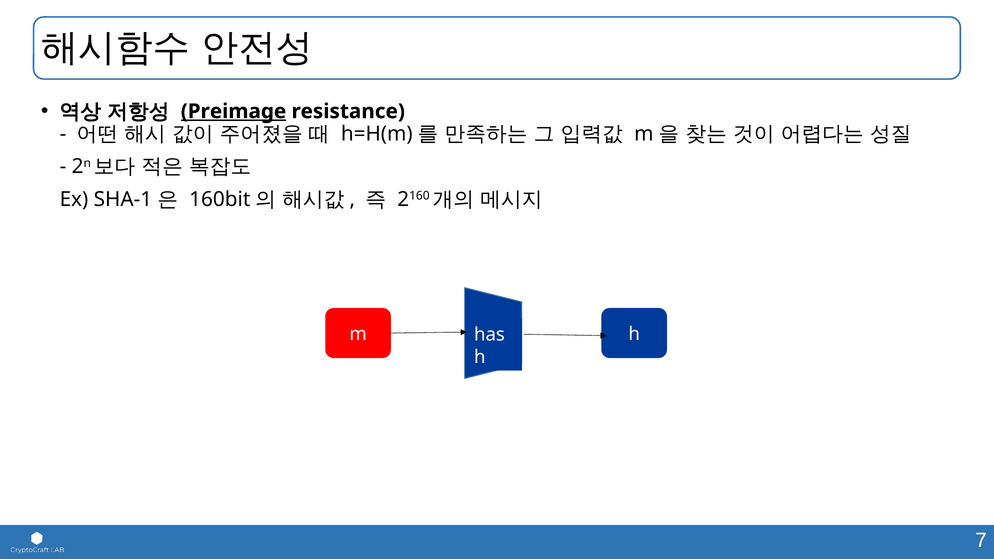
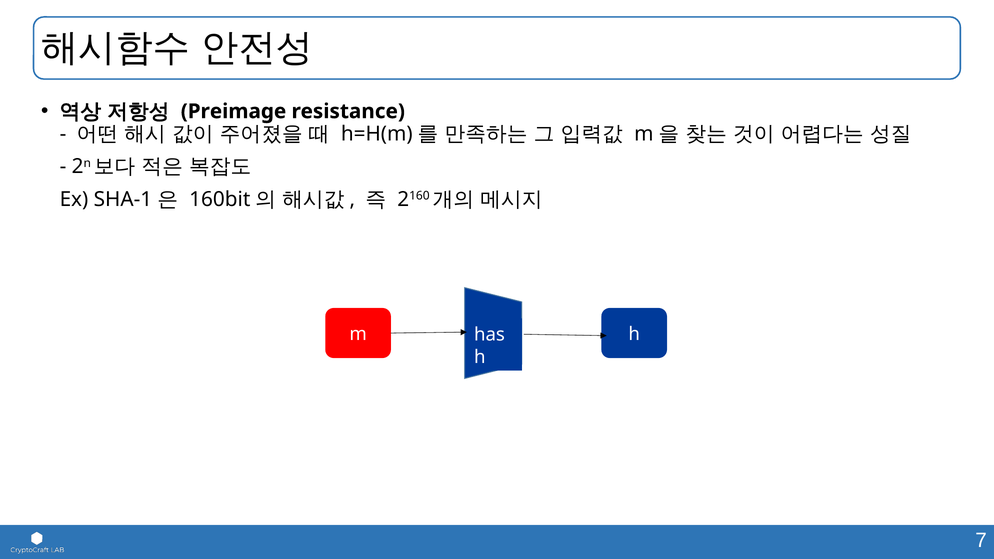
Preimage underline: present -> none
